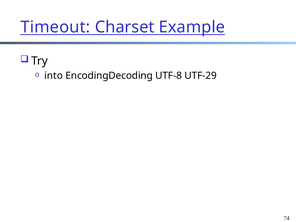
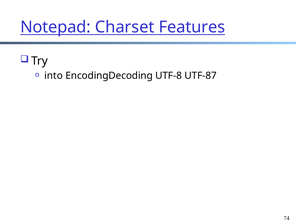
Timeout: Timeout -> Notepad
Example: Example -> Features
UTF-29: UTF-29 -> UTF-87
